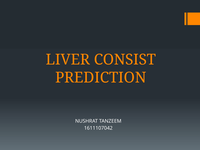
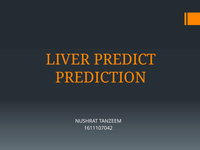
CONSIST: CONSIST -> PREDICT
